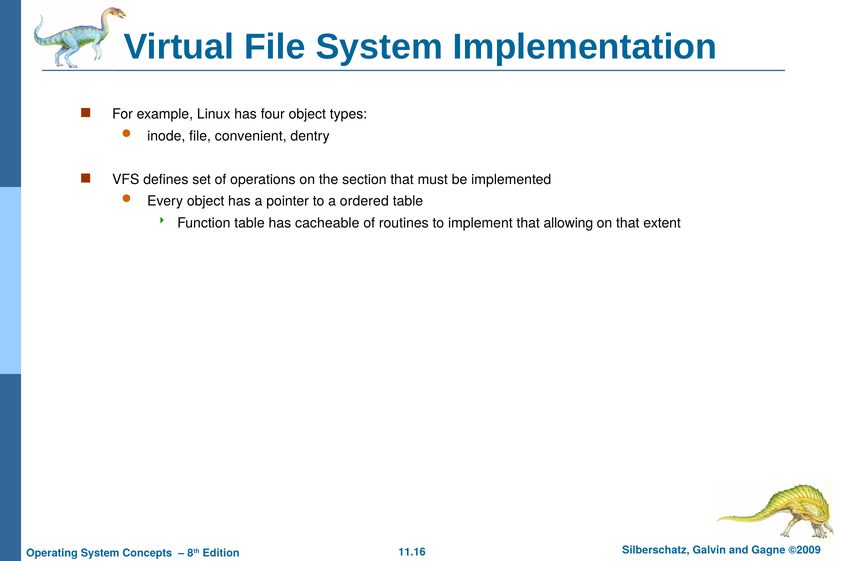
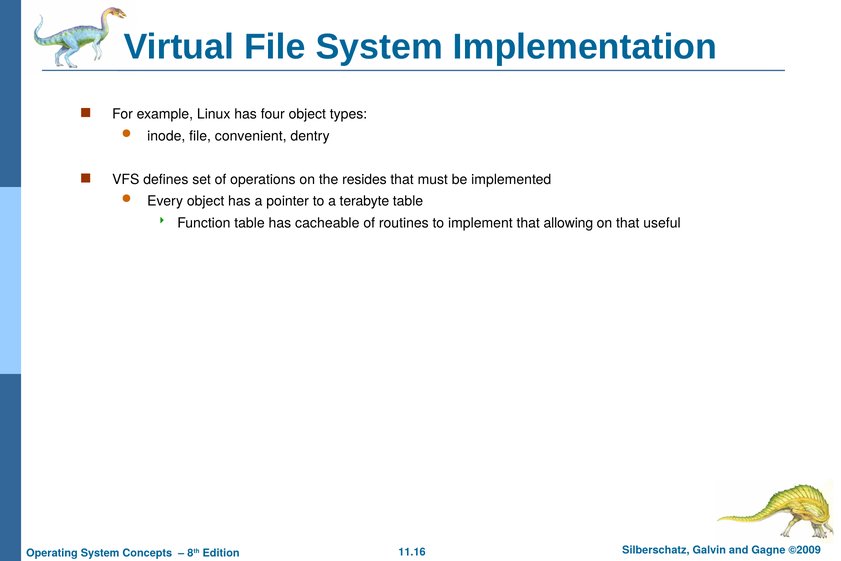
section: section -> resides
ordered: ordered -> terabyte
extent: extent -> useful
